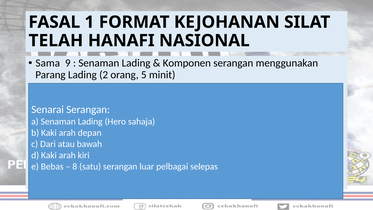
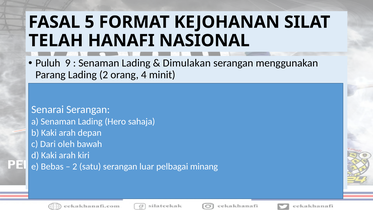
1: 1 -> 5
Sama: Sama -> Puluh
Komponen: Komponen -> Dimulakan
5: 5 -> 4
atau: atau -> oleh
8 at (75, 166): 8 -> 2
selepas: selepas -> minang
